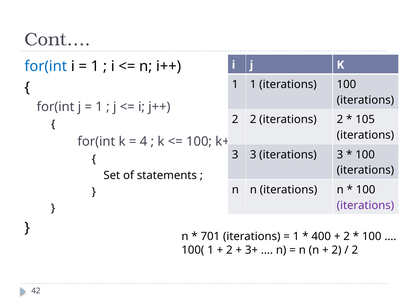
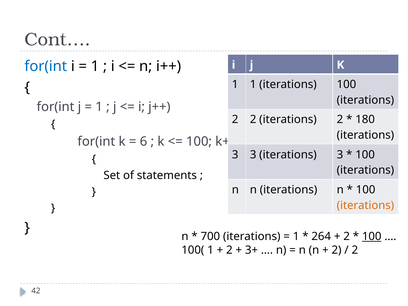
105: 105 -> 180
4: 4 -> 6
iterations at (365, 205) colour: purple -> orange
701: 701 -> 700
400: 400 -> 264
100 at (372, 236) underline: none -> present
